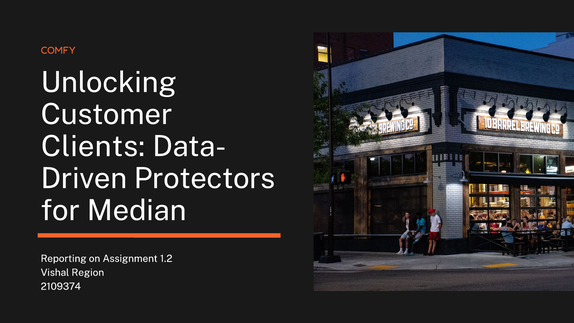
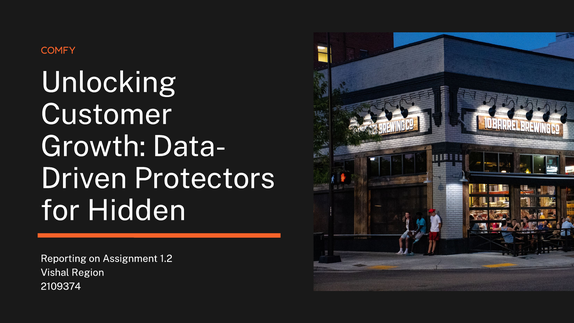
Clients: Clients -> Growth
Median: Median -> Hidden
